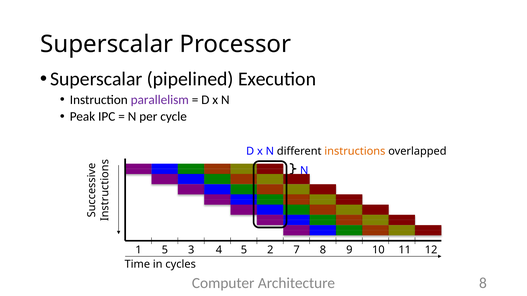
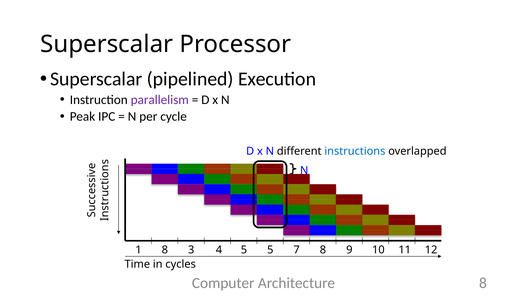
instructions colour: orange -> blue
1 5: 5 -> 8
5 2: 2 -> 5
